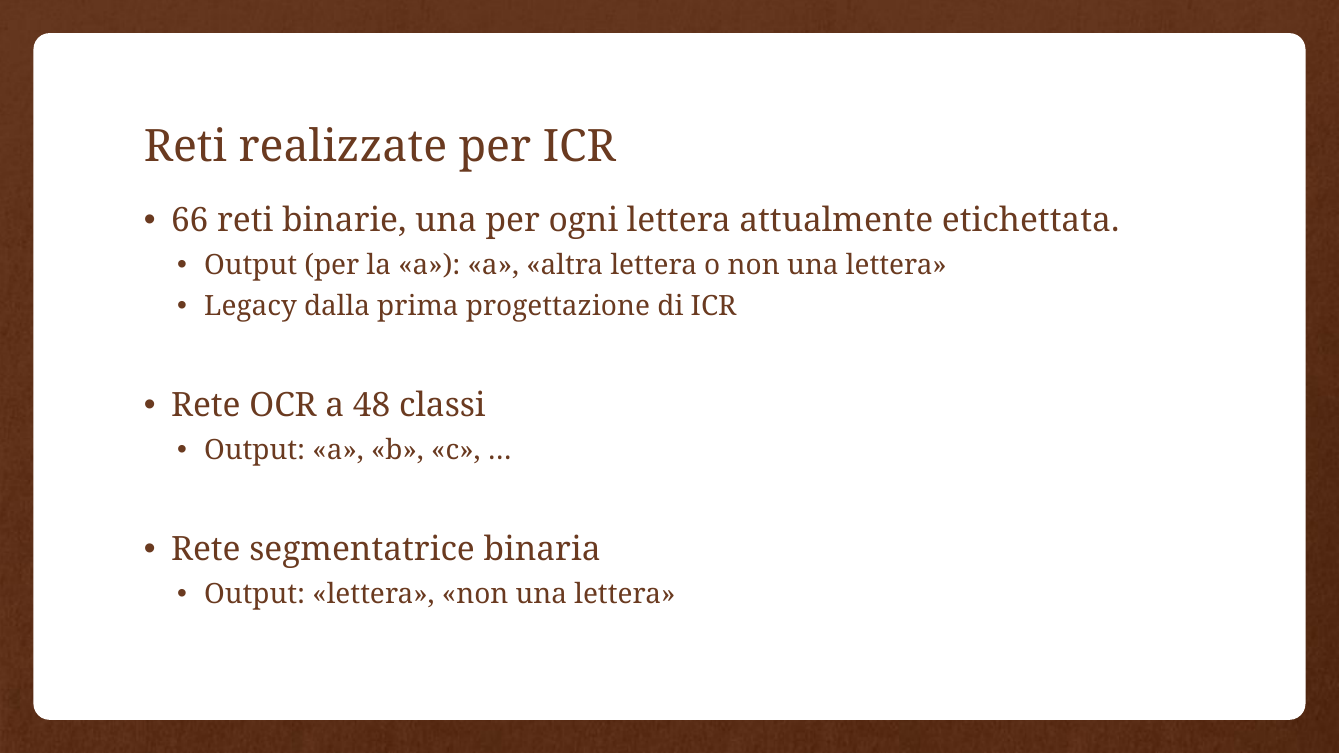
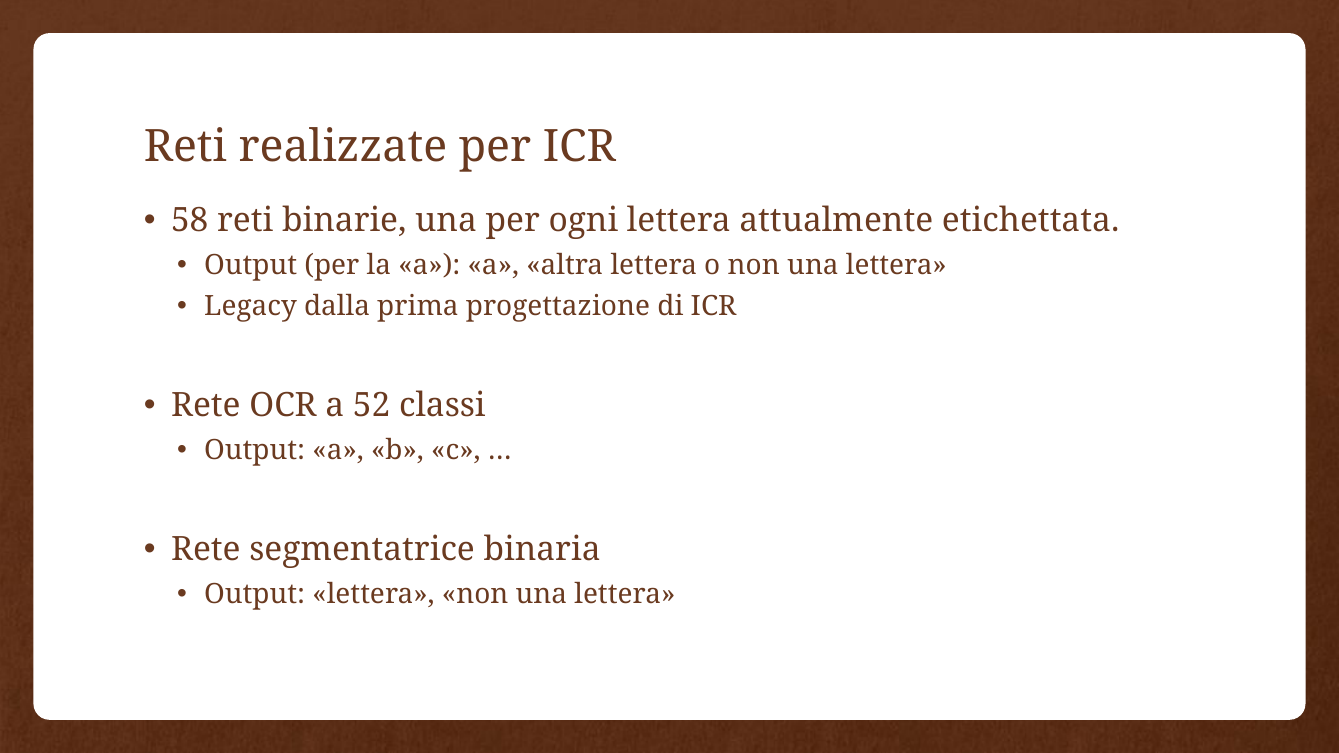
66: 66 -> 58
48: 48 -> 52
